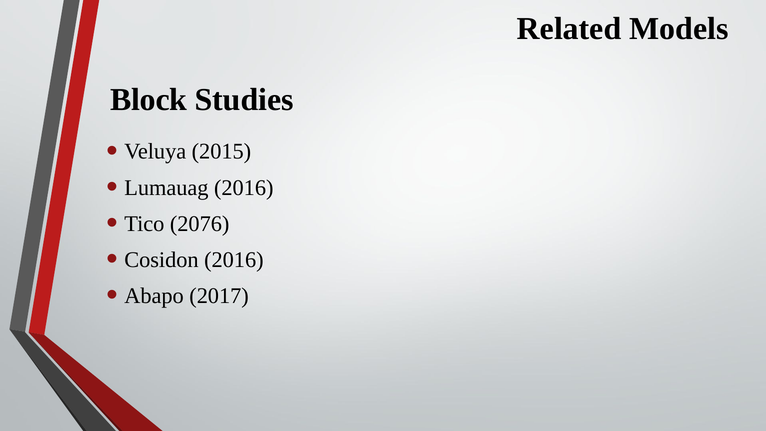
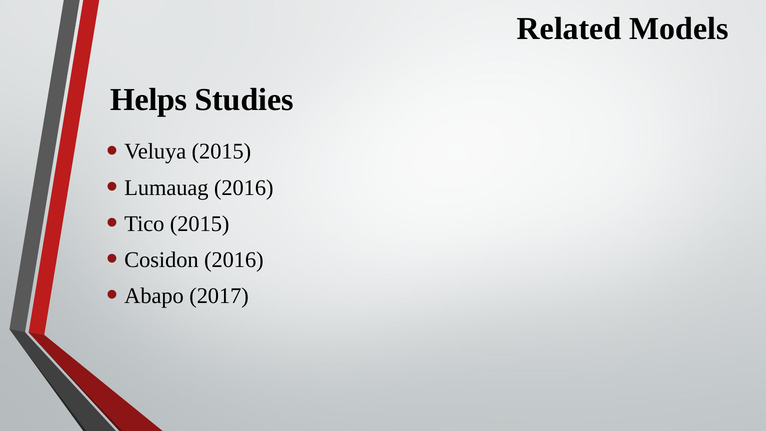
Block: Block -> Helps
Tico 2076: 2076 -> 2015
